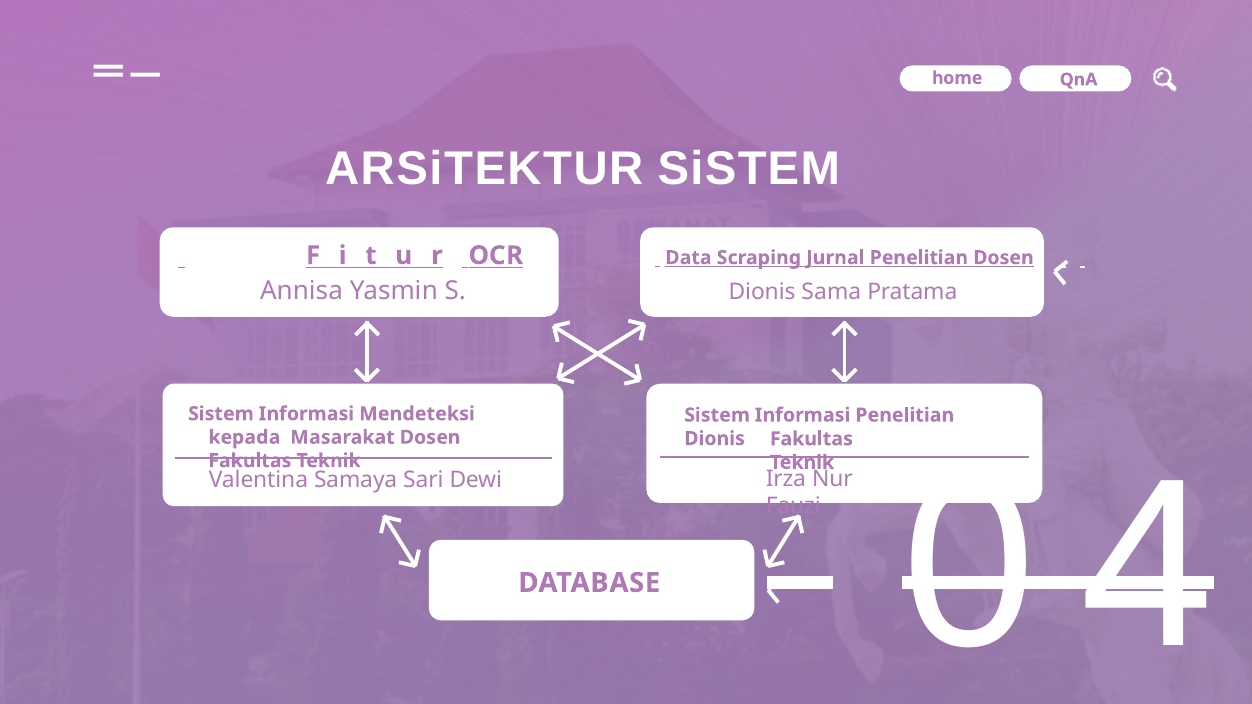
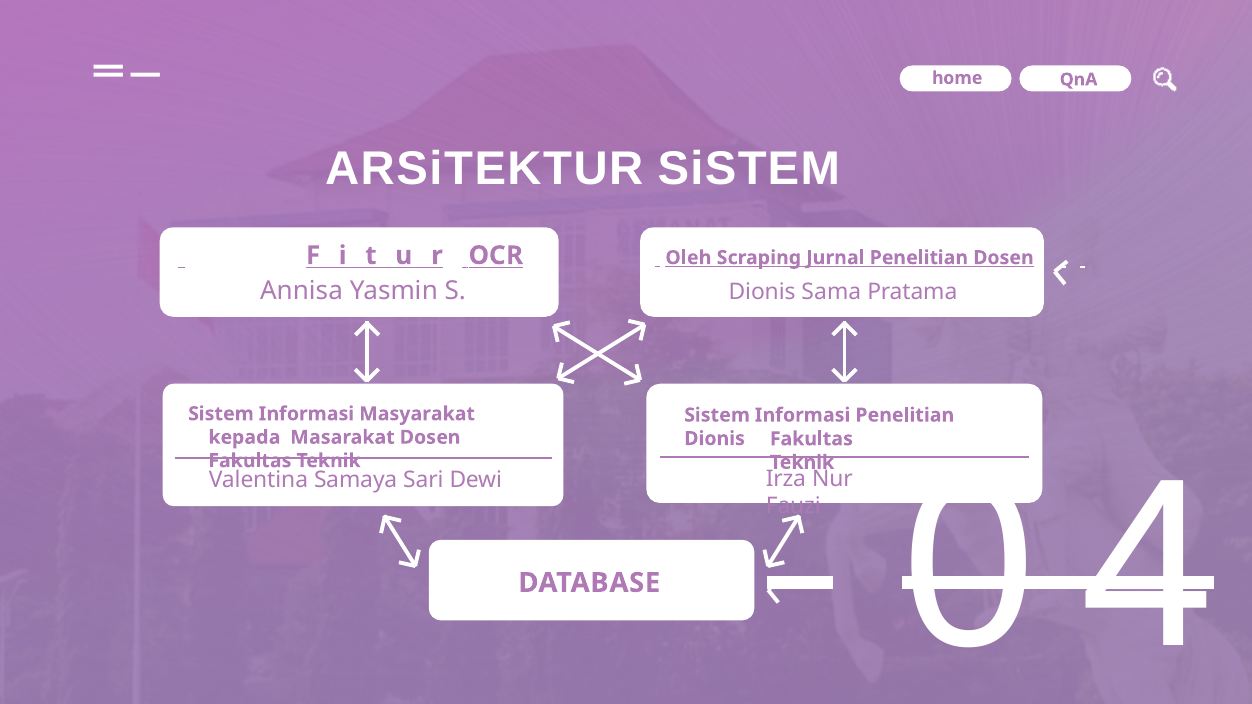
Data: Data -> Oleh
Mendeteksi: Mendeteksi -> Masyarakat
